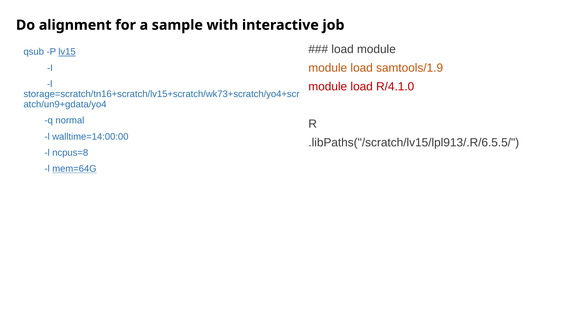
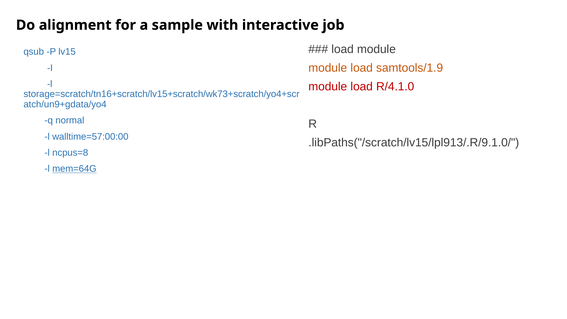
lv15 underline: present -> none
walltime=14:00:00: walltime=14:00:00 -> walltime=57:00:00
.libPaths("/scratch/lv15/lpl913/.R/6.5.5/: .libPaths("/scratch/lv15/lpl913/.R/6.5.5/ -> .libPaths("/scratch/lv15/lpl913/.R/9.1.0/
